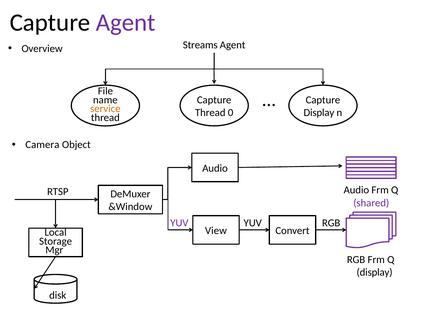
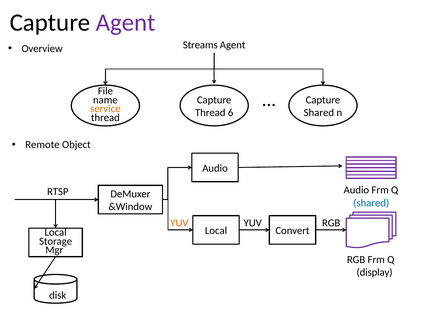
0: 0 -> 6
Display at (319, 113): Display -> Shared
Camera: Camera -> Remote
shared at (371, 203) colour: purple -> blue
YUV at (179, 223) colour: purple -> orange
View at (216, 231): View -> Local
